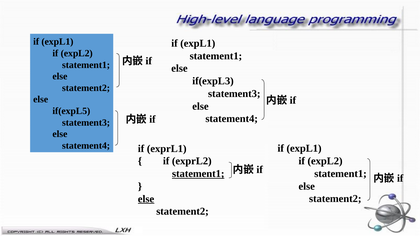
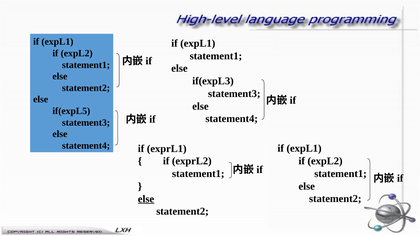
statement1 at (198, 174) underline: present -> none
